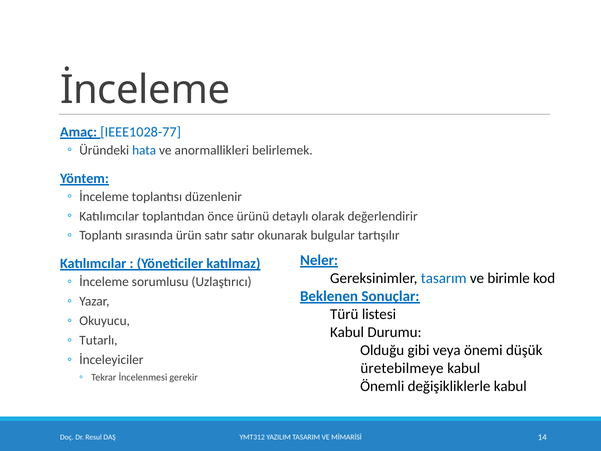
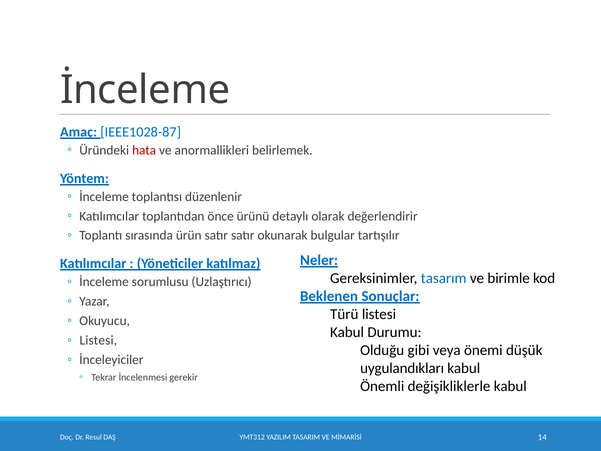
IEEE1028-77: IEEE1028-77 -> IEEE1028-87
hata colour: blue -> red
Tutarlı at (98, 340): Tutarlı -> Listesi
üretebilmeye: üretebilmeye -> uygulandıkları
